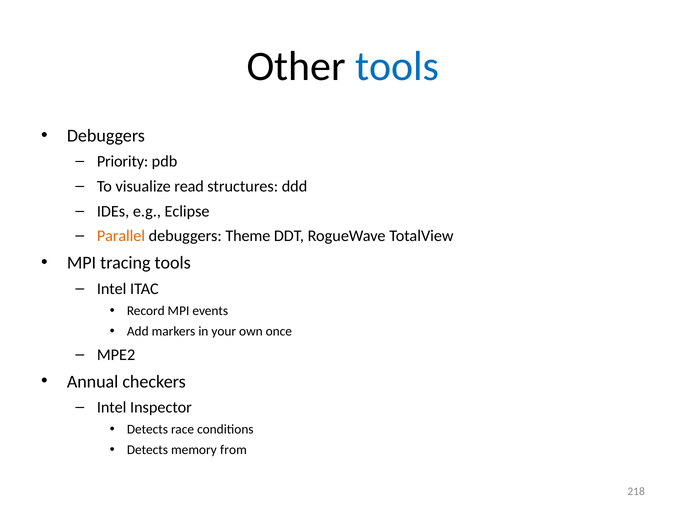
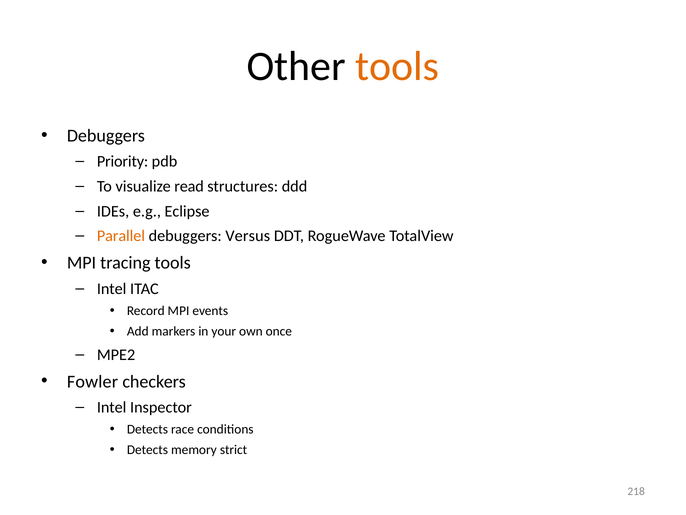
tools at (397, 66) colour: blue -> orange
Theme: Theme -> Versus
Annual: Annual -> Fowler
from: from -> strict
